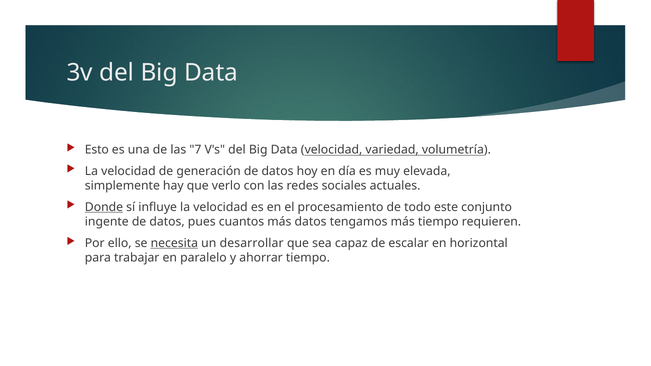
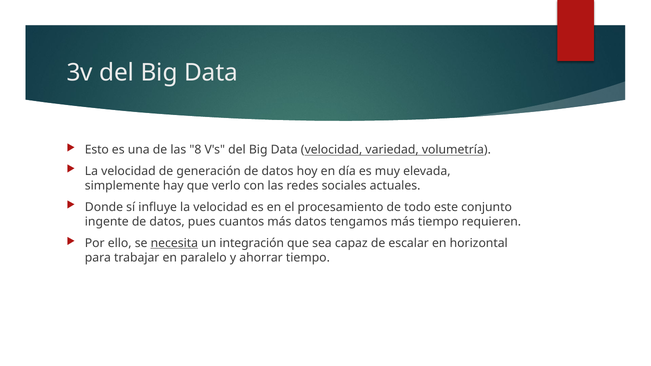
7: 7 -> 8
Donde underline: present -> none
desarrollar: desarrollar -> integración
